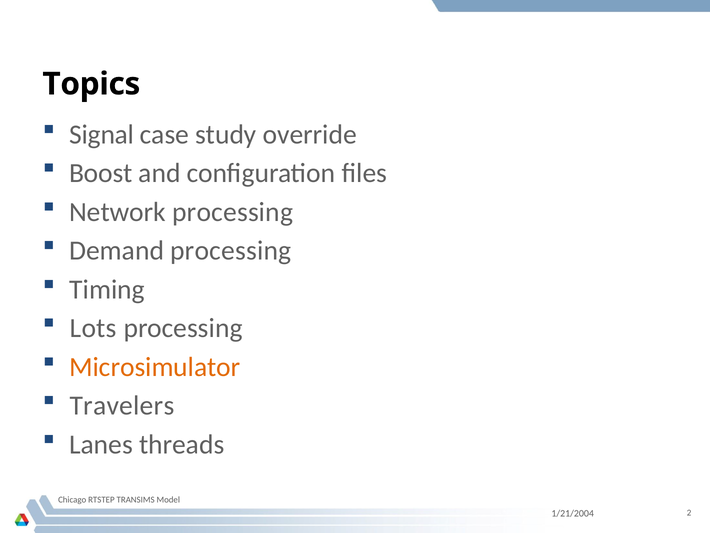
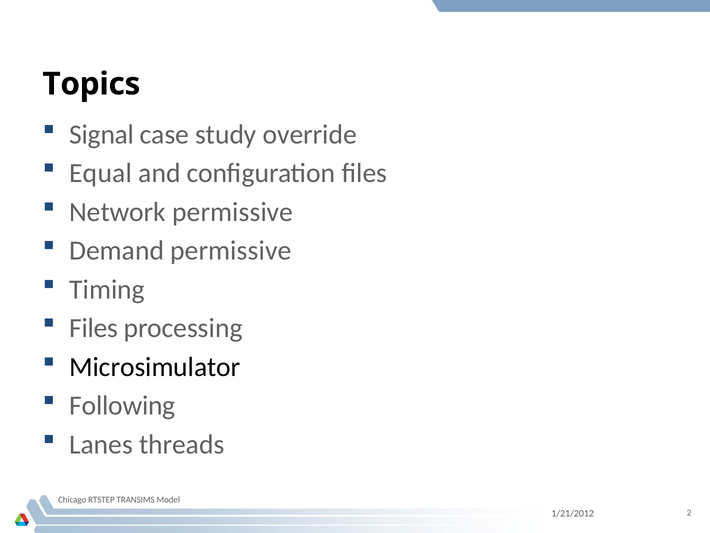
Boost: Boost -> Equal
Network processing: processing -> permissive
Demand processing: processing -> permissive
Lots at (93, 328): Lots -> Files
Microsimulator colour: orange -> black
Travelers: Travelers -> Following
1/21/2004: 1/21/2004 -> 1/21/2012
